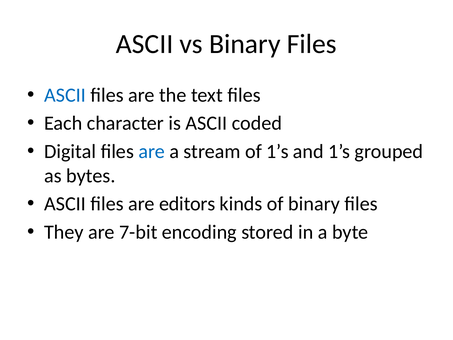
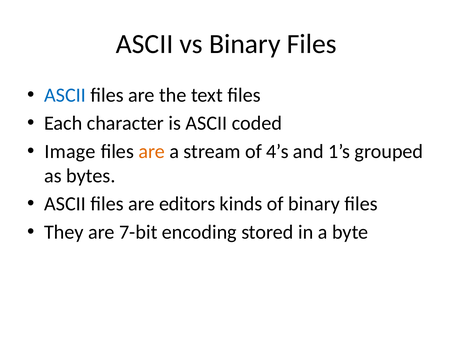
Digital: Digital -> Image
are at (152, 151) colour: blue -> orange
of 1’s: 1’s -> 4’s
